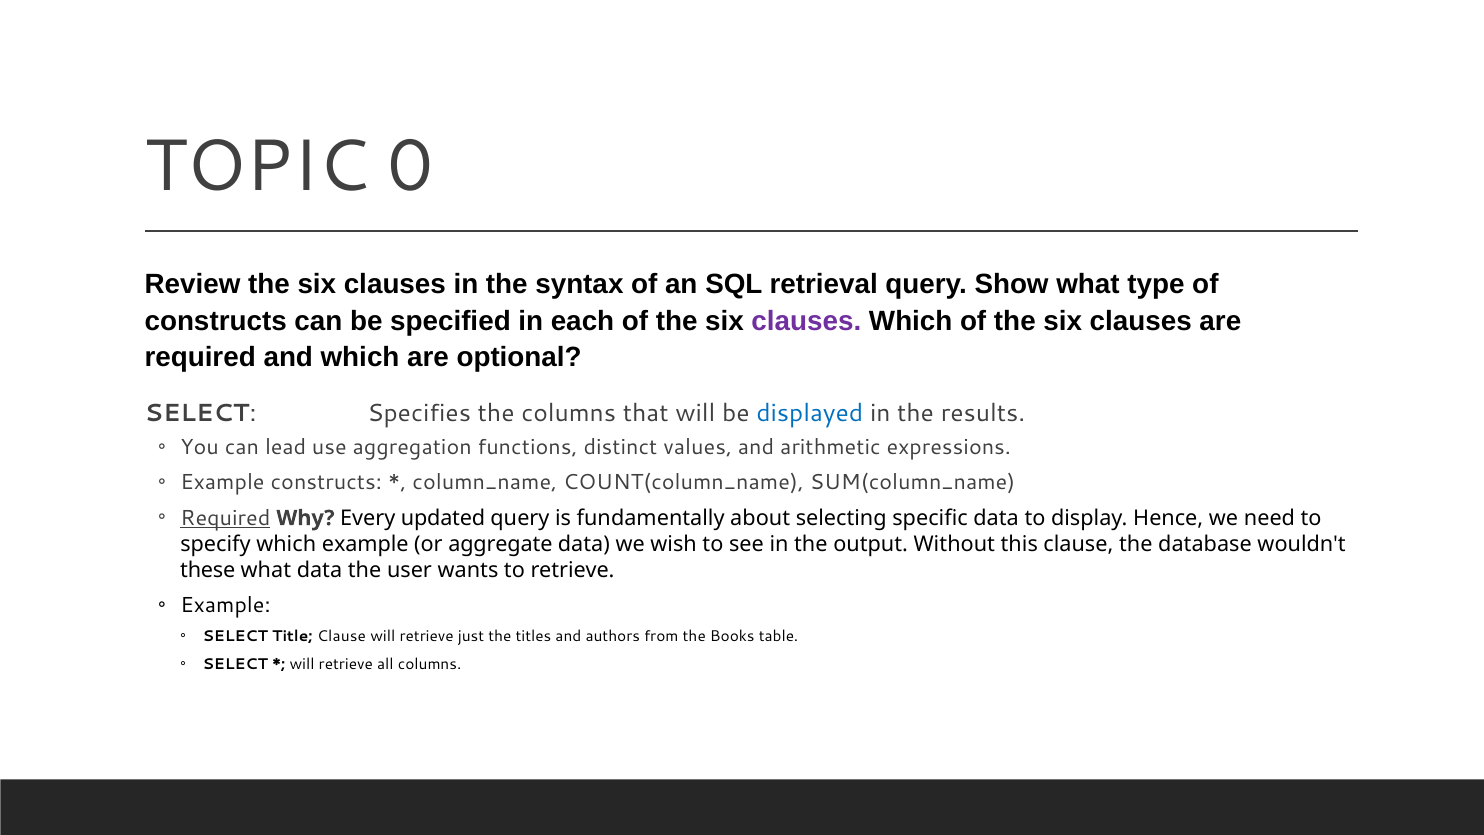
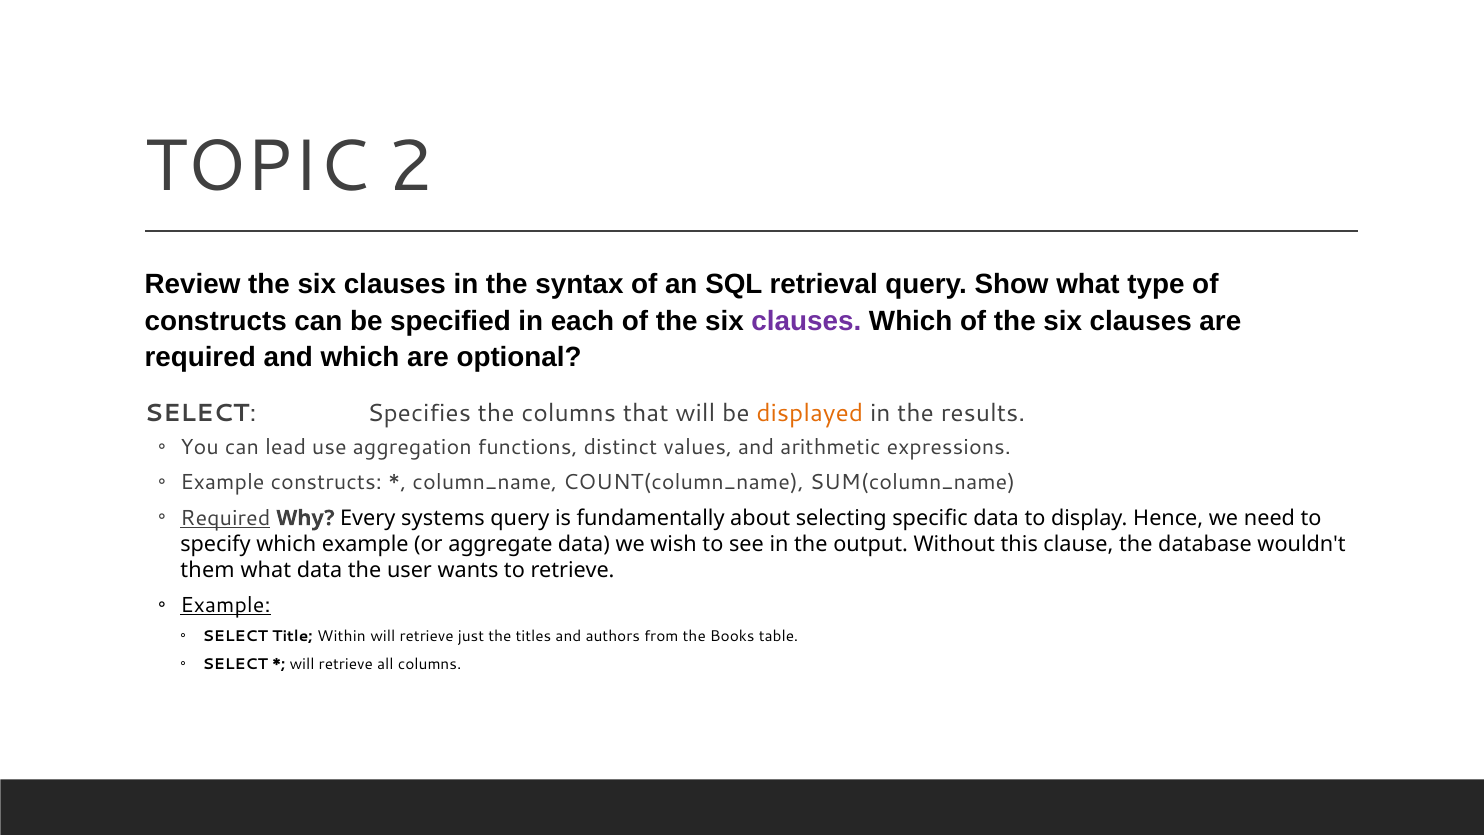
0: 0 -> 2
displayed colour: blue -> orange
updated: updated -> systems
these: these -> them
Example at (225, 605) underline: none -> present
Title Clause: Clause -> Within
